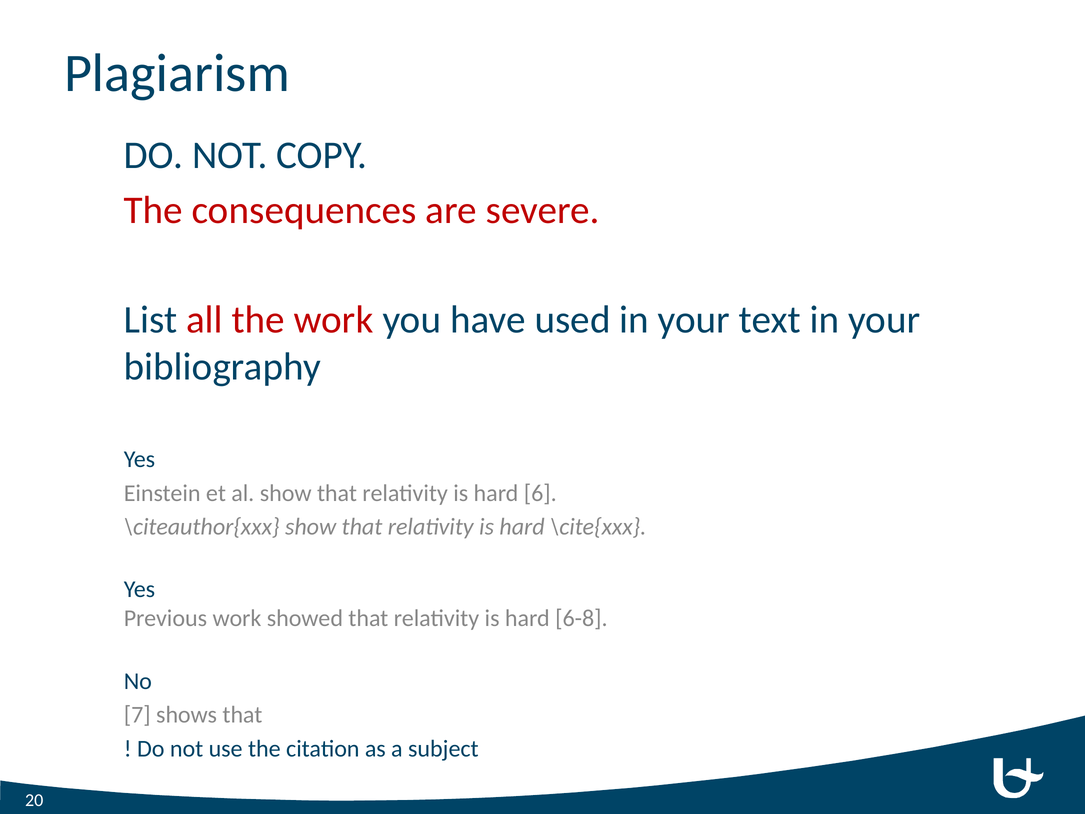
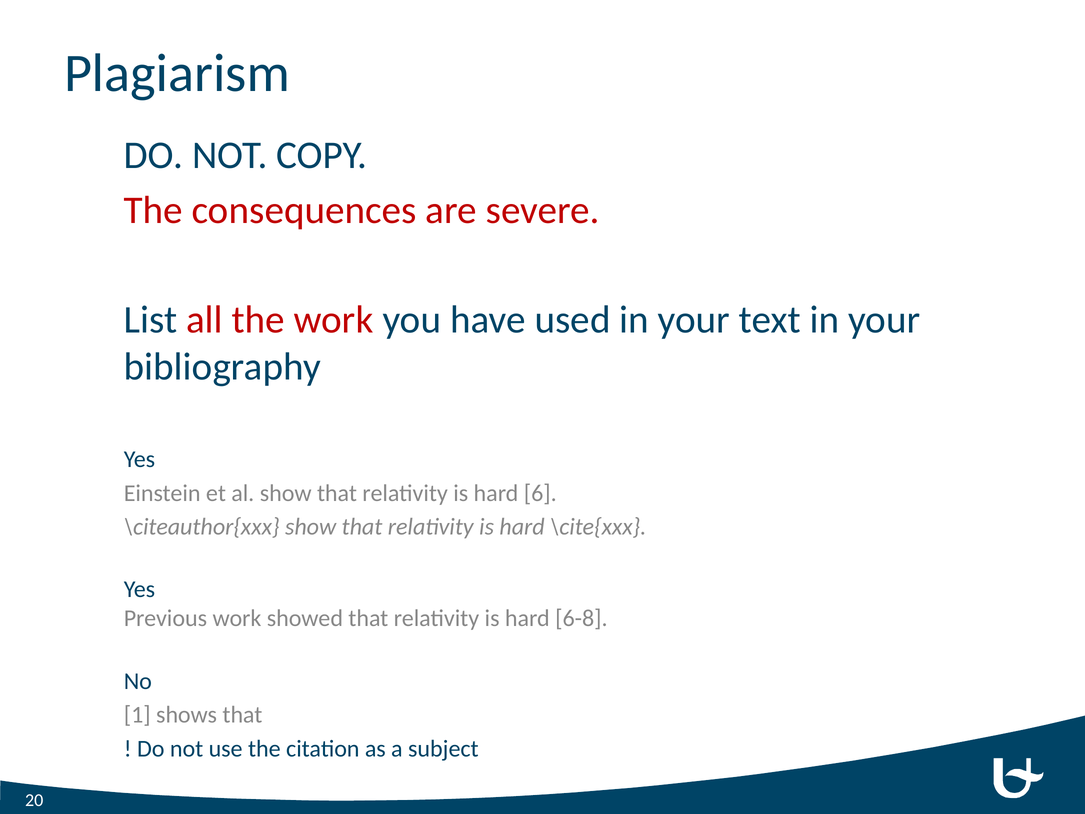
7: 7 -> 1
